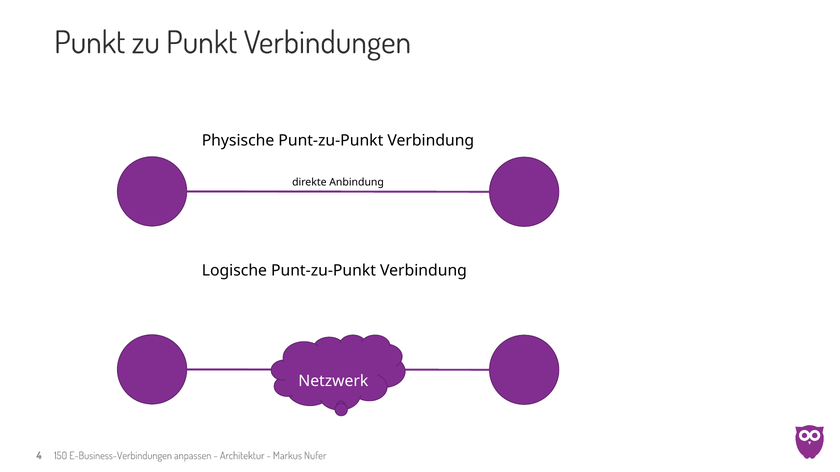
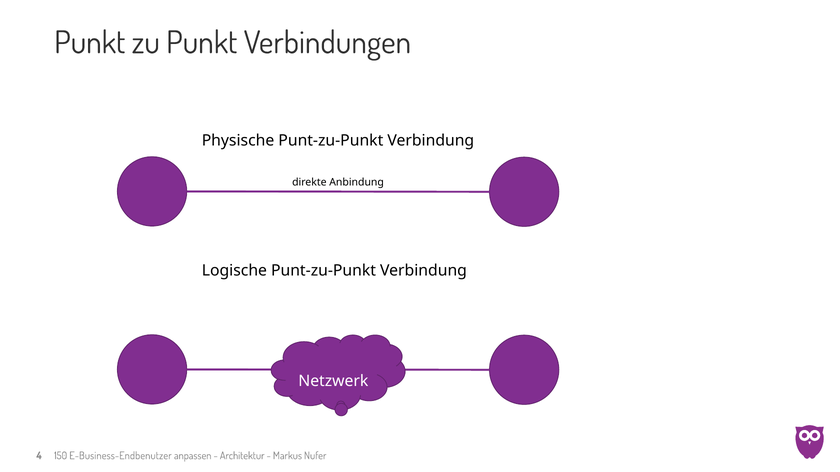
E-Business-Verbindungen: E-Business-Verbindungen -> E-Business-Endbenutzer
